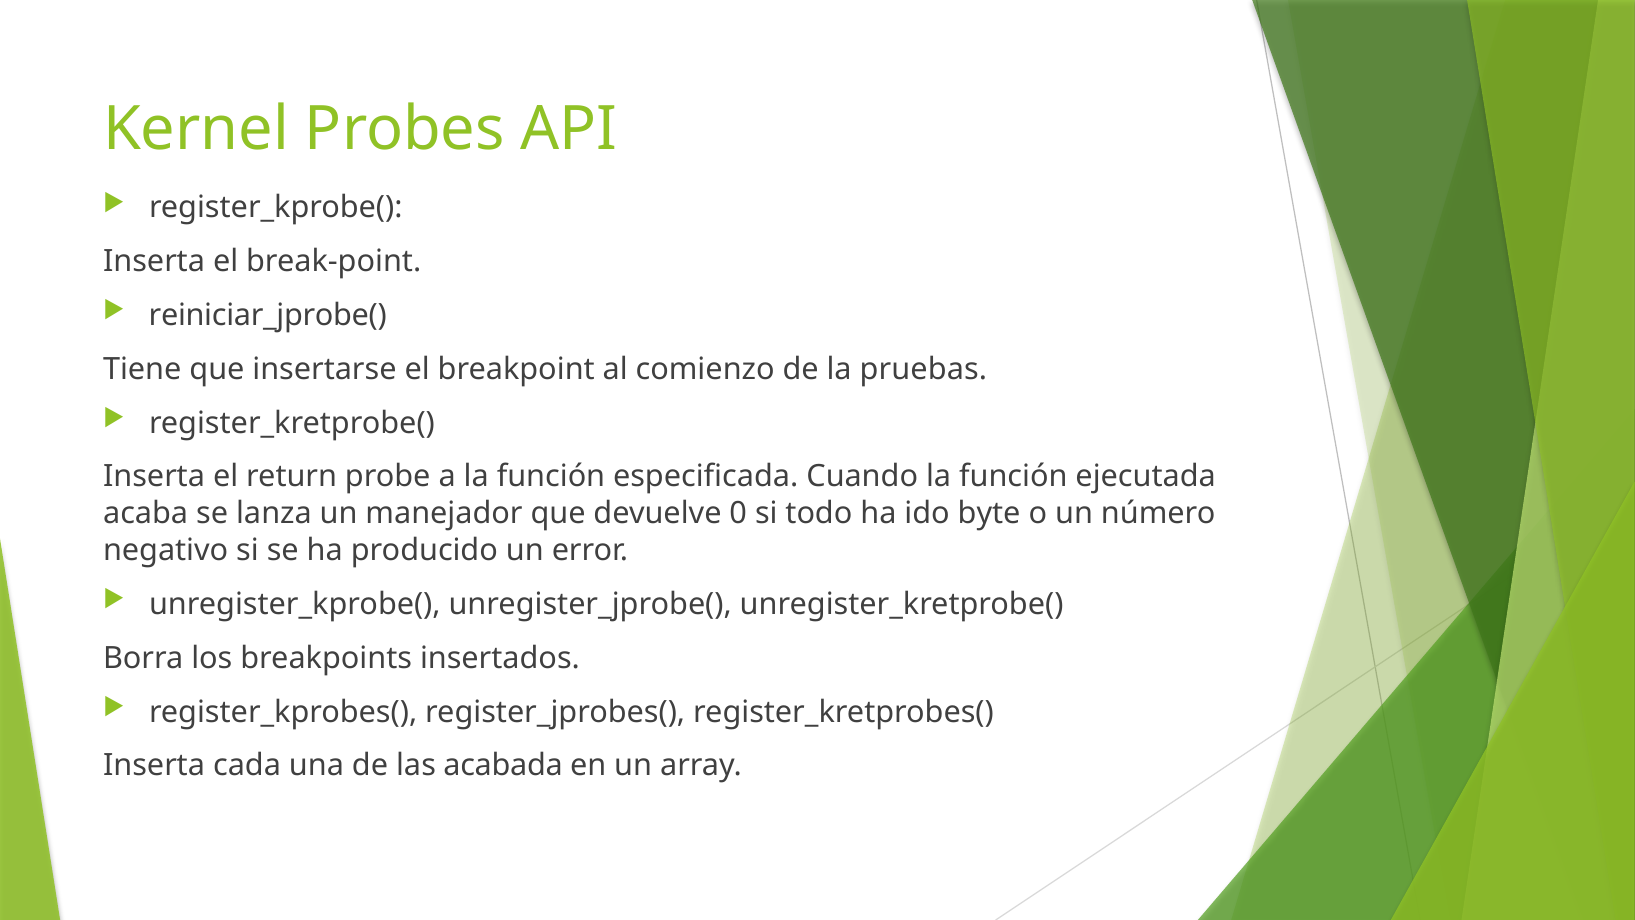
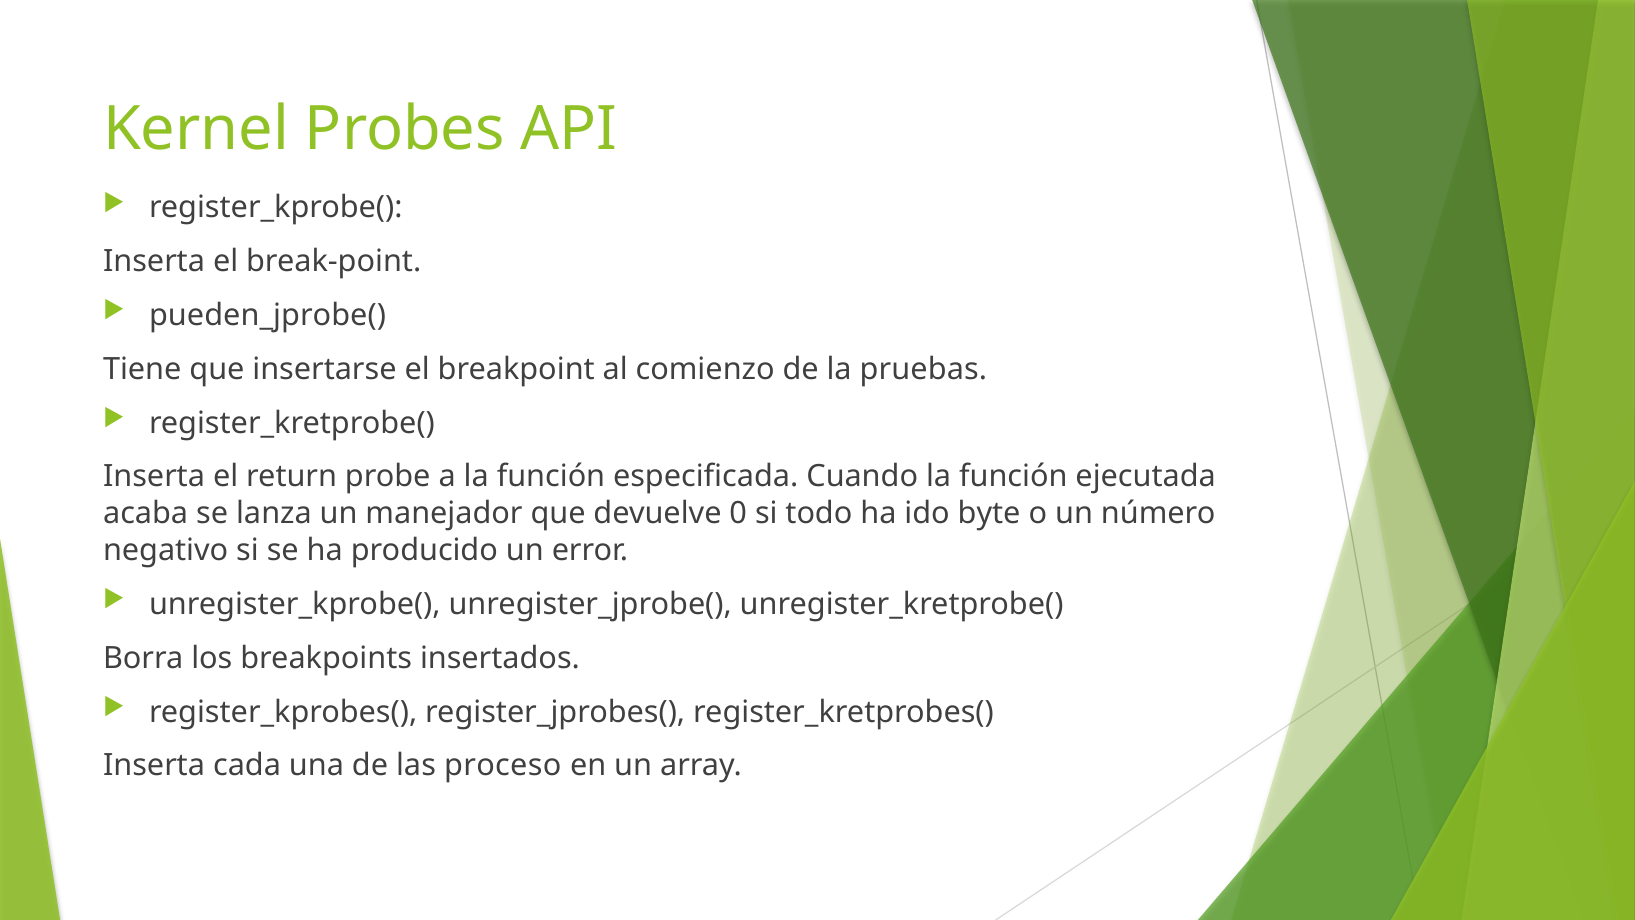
reiniciar_jprobe(: reiniciar_jprobe( -> pueden_jprobe(
acabada: acabada -> proceso
